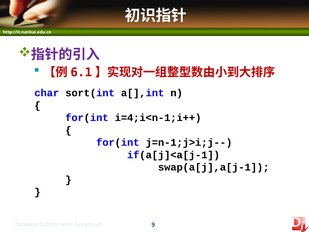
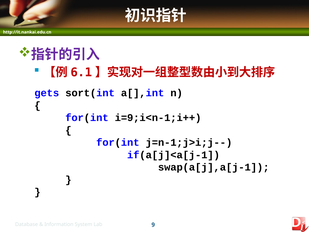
char: char -> gets
i=4;i<n-1;i++: i=4;i<n-1;i++ -> i=9;i<n-1;i++
